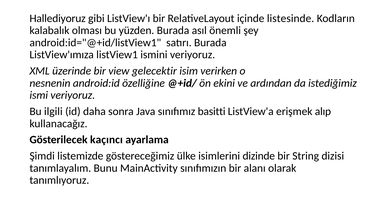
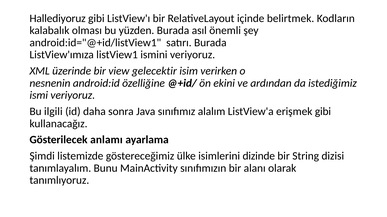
listesinde: listesinde -> belirtmek
basitti: basitti -> alalım
erişmek alıp: alıp -> gibi
kaçıncı: kaçıncı -> anlamı
